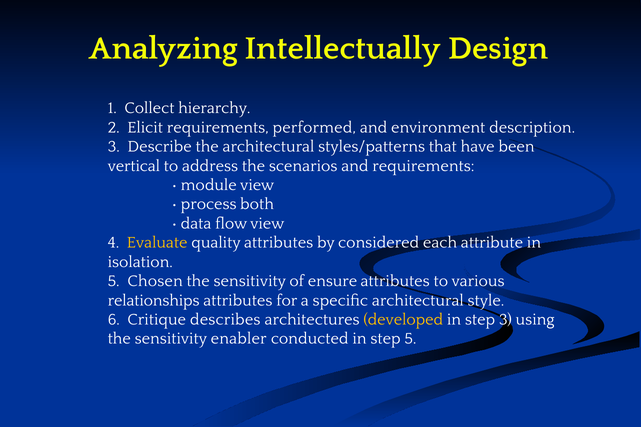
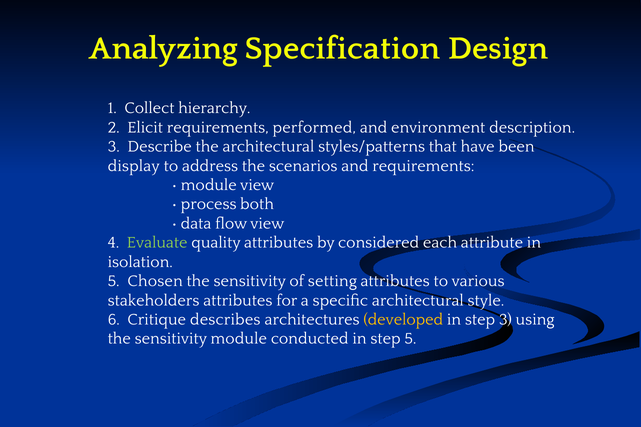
Intellectually: Intellectually -> Specification
vertical: vertical -> display
Evaluate colour: yellow -> light green
ensure: ensure -> setting
relationships: relationships -> stakeholders
sensitivity enabler: enabler -> module
